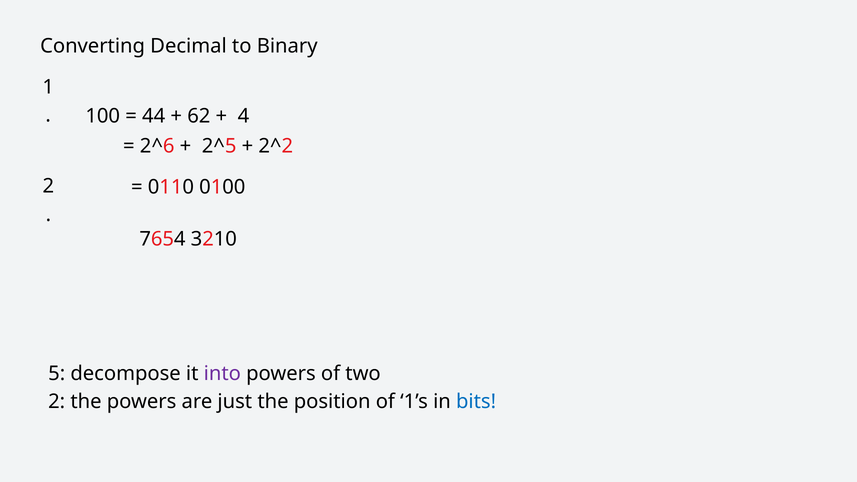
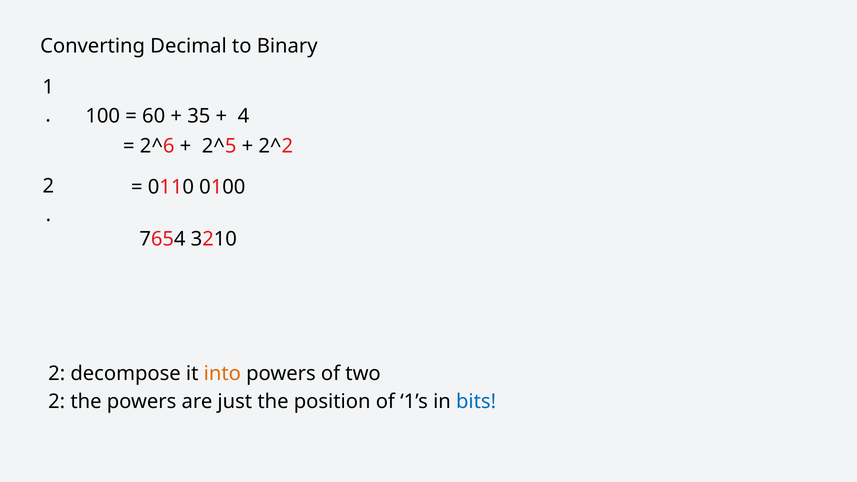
44: 44 -> 60
62: 62 -> 35
5 at (57, 373): 5 -> 2
into colour: purple -> orange
